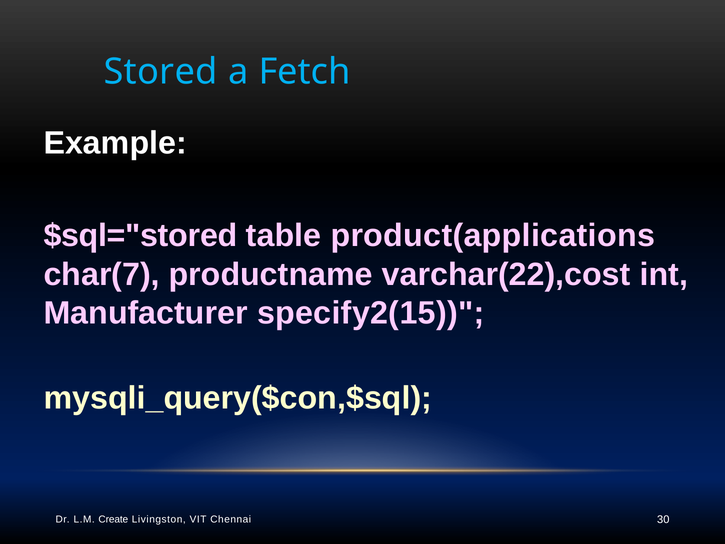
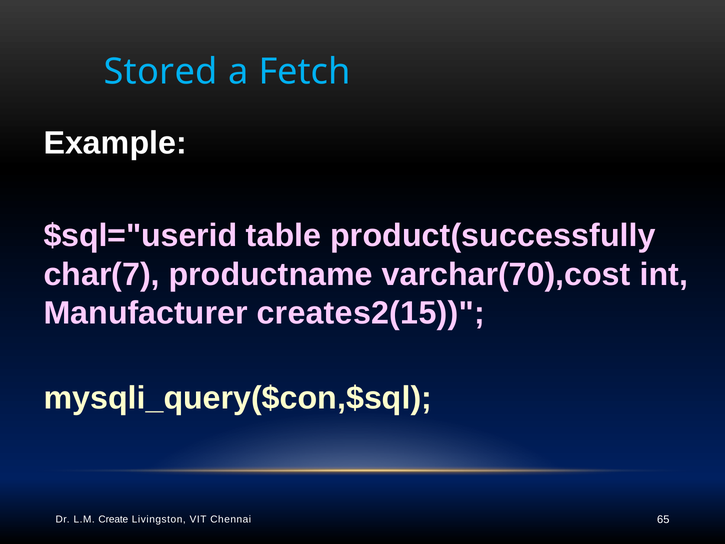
$sql="stored: $sql="stored -> $sql="userid
product(applications: product(applications -> product(successfully
varchar(22),cost: varchar(22),cost -> varchar(70),cost
specify2(15: specify2(15 -> creates2(15
30: 30 -> 65
